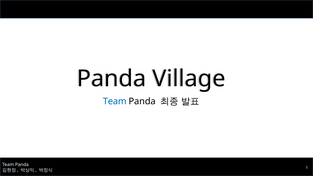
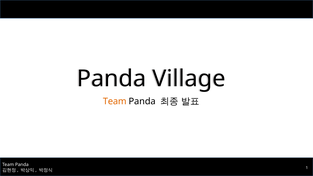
Team at (115, 101) colour: blue -> orange
